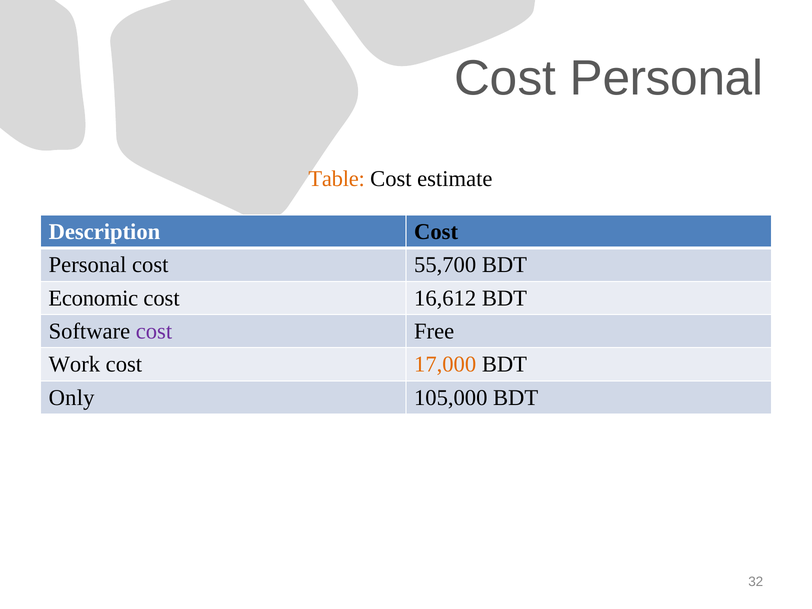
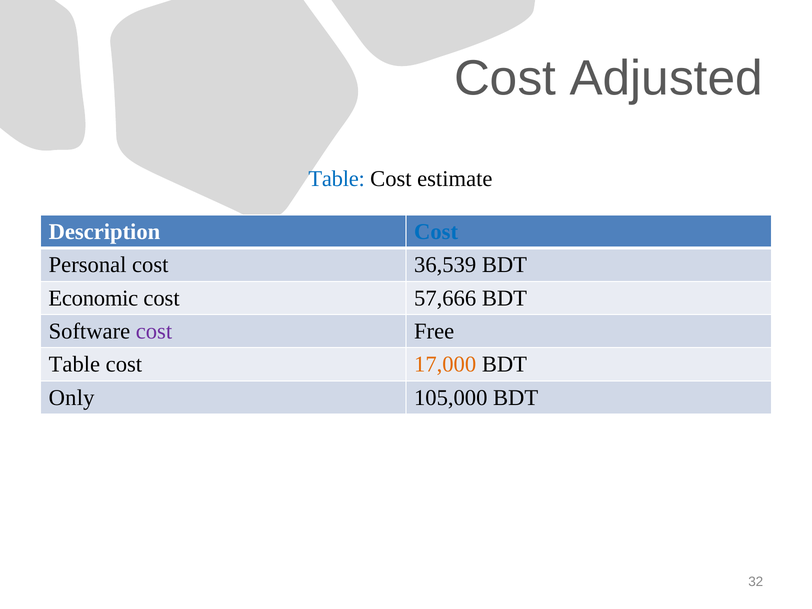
Personal at (666, 79): Personal -> Adjusted
Table at (337, 179) colour: orange -> blue
Cost at (436, 232) colour: black -> blue
55,700: 55,700 -> 36,539
16,612: 16,612 -> 57,666
Work at (74, 365): Work -> Table
